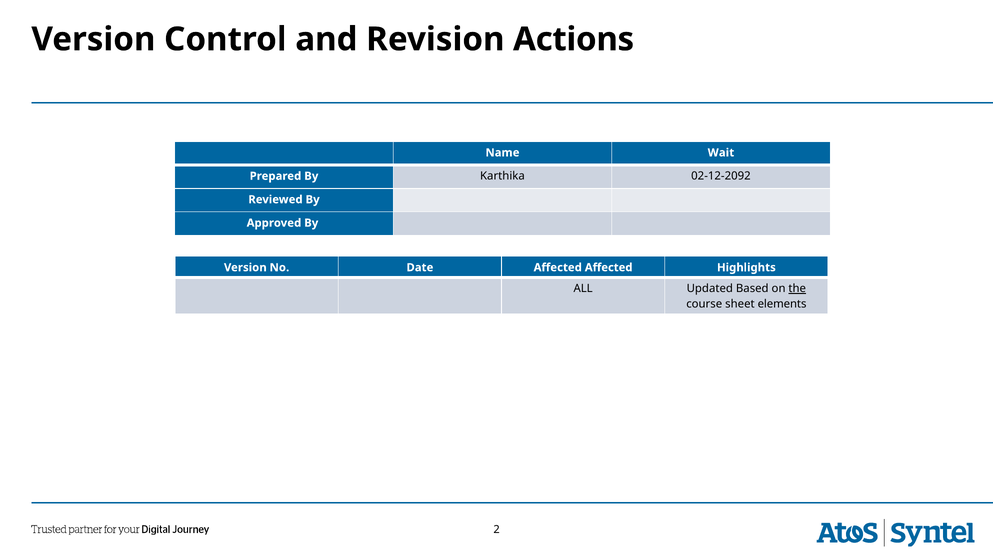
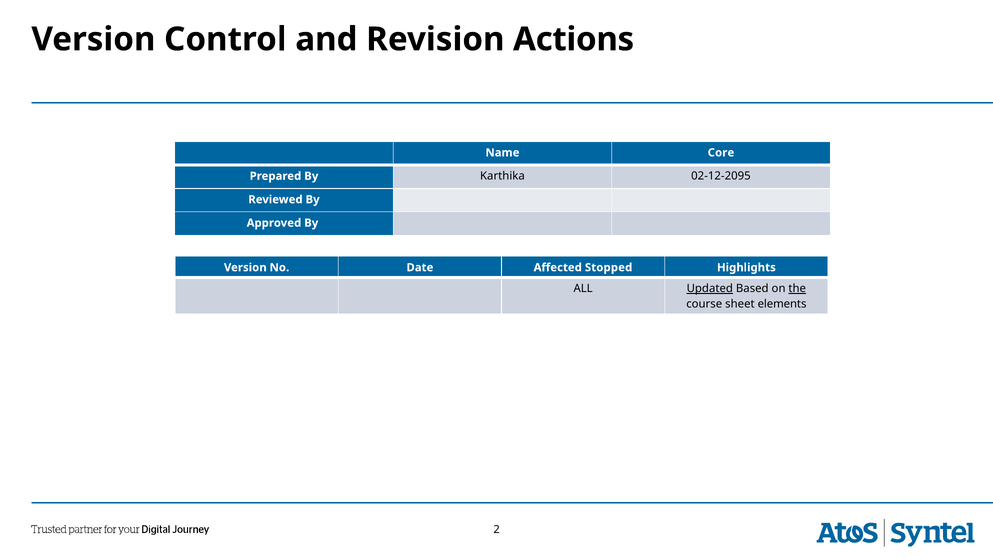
Wait: Wait -> Core
02-12-2092: 02-12-2092 -> 02-12-2095
Affected Affected: Affected -> Stopped
Updated underline: none -> present
